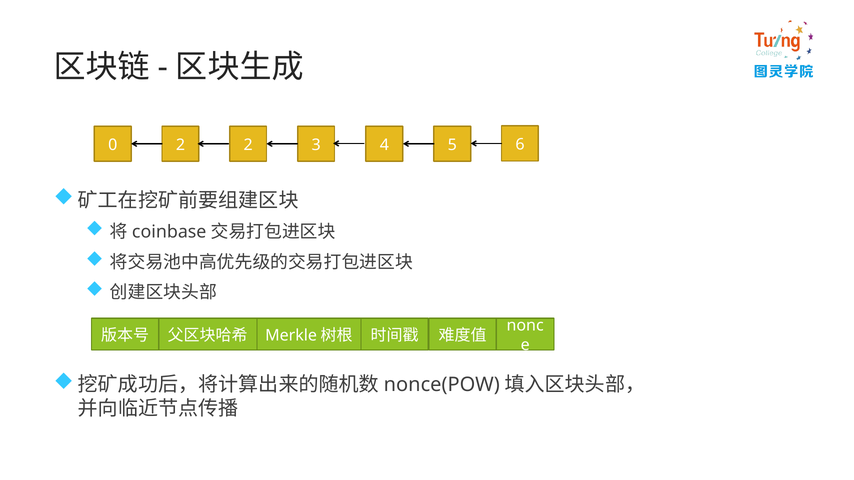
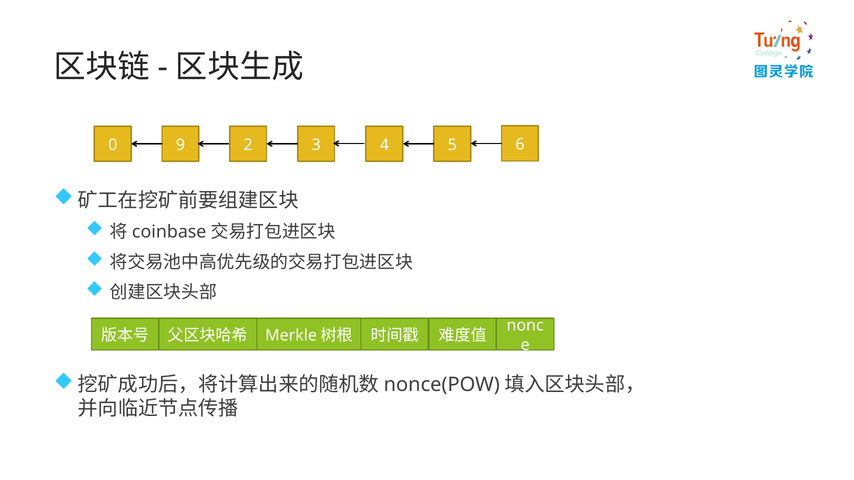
0 2: 2 -> 9
